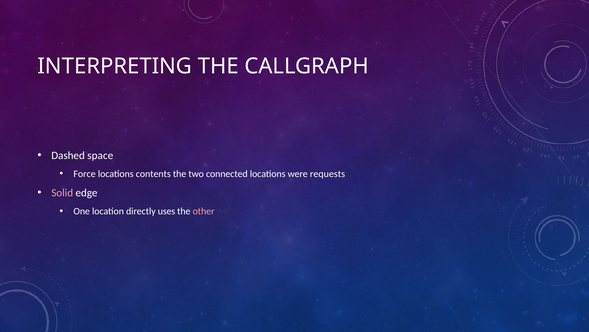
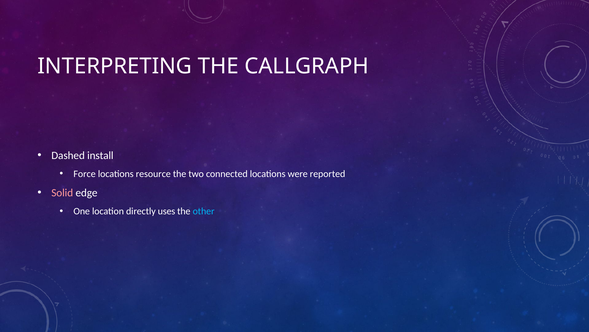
space: space -> install
contents: contents -> resource
requests: requests -> reported
other colour: pink -> light blue
